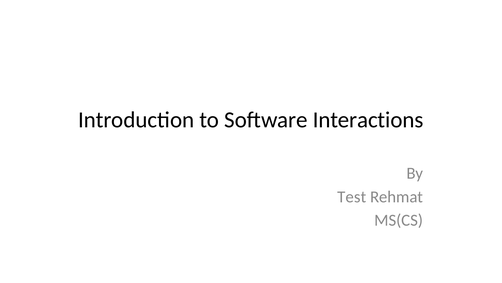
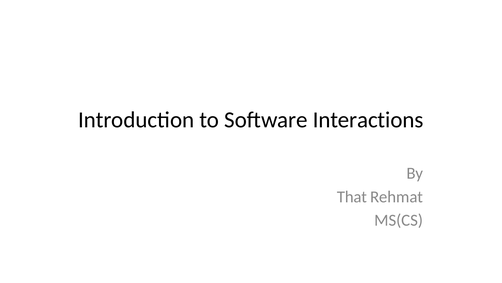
Test: Test -> That
